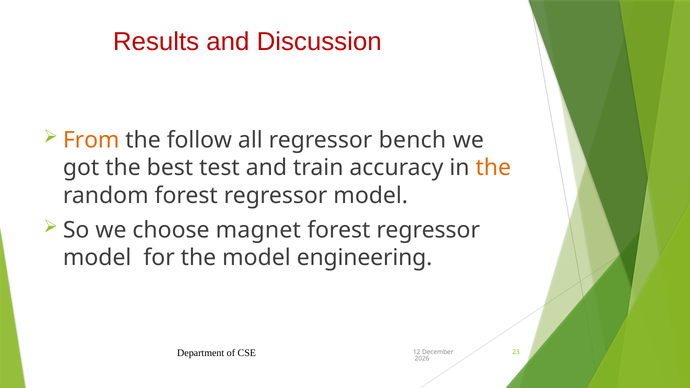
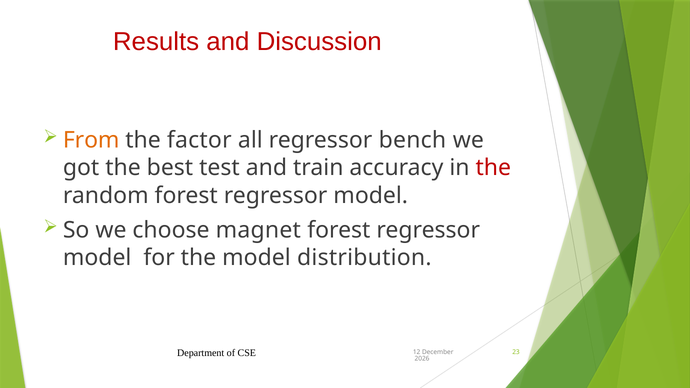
follow: follow -> factor
the at (493, 168) colour: orange -> red
engineering: engineering -> distribution
